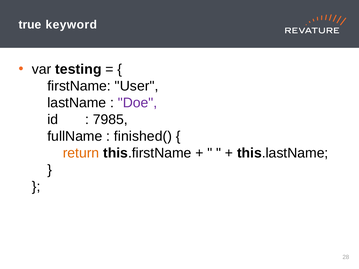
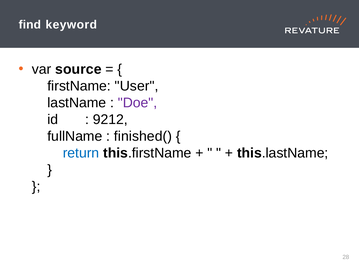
true: true -> find
testing: testing -> source
7985: 7985 -> 9212
return colour: orange -> blue
